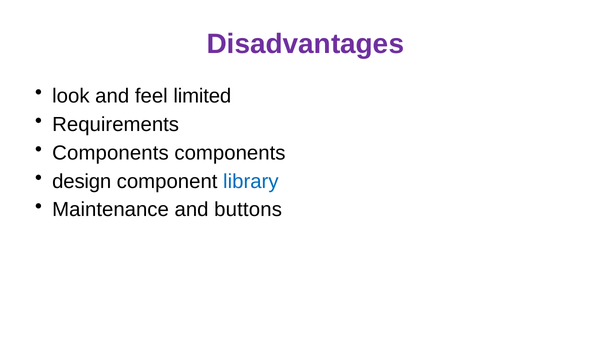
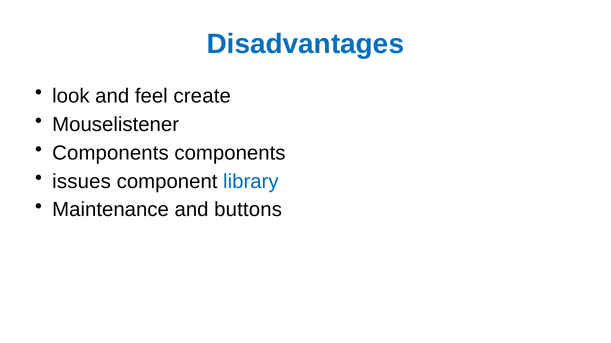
Disadvantages colour: purple -> blue
limited: limited -> create
Requirements: Requirements -> Mouselistener
design: design -> issues
